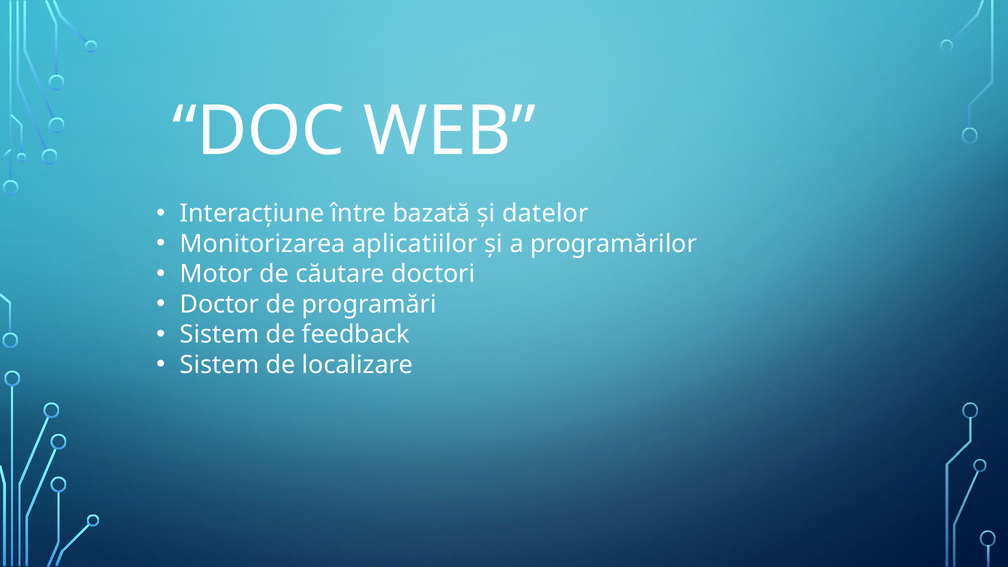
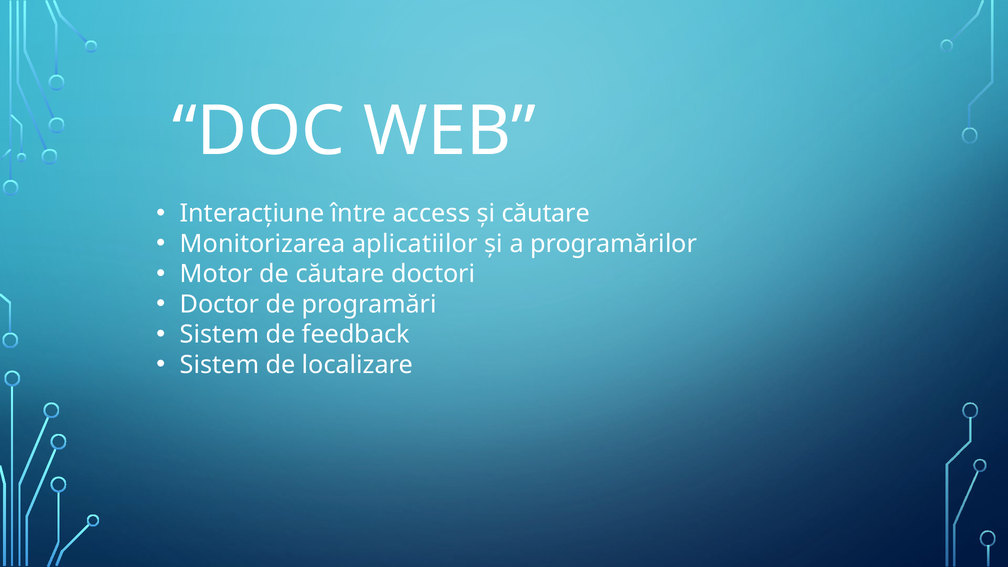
bazată: bazată -> access
și datelor: datelor -> căutare
